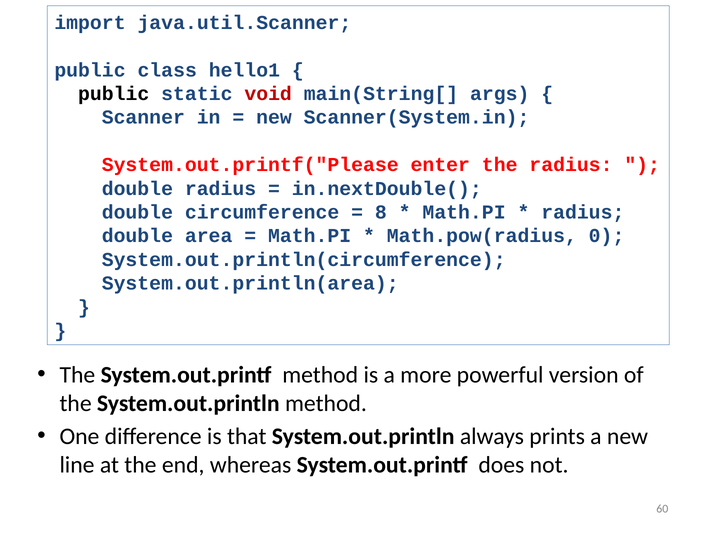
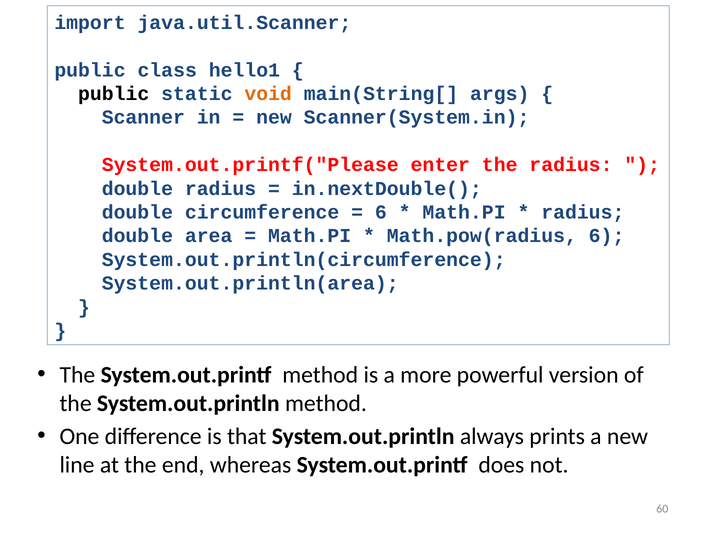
void colour: red -> orange
8 at (381, 212): 8 -> 6
Math.pow(radius 0: 0 -> 6
